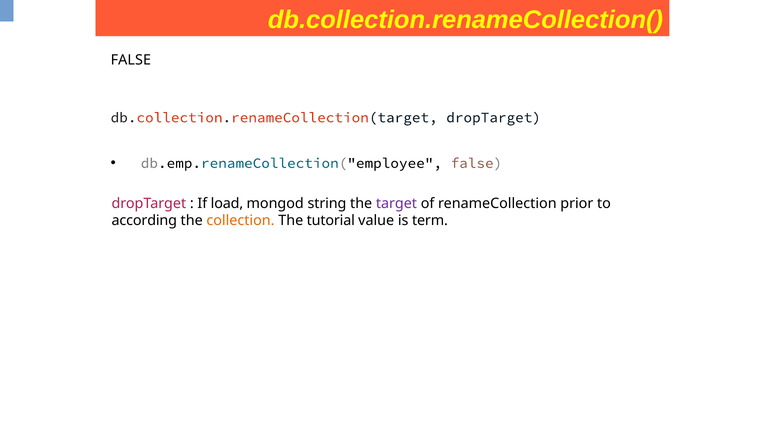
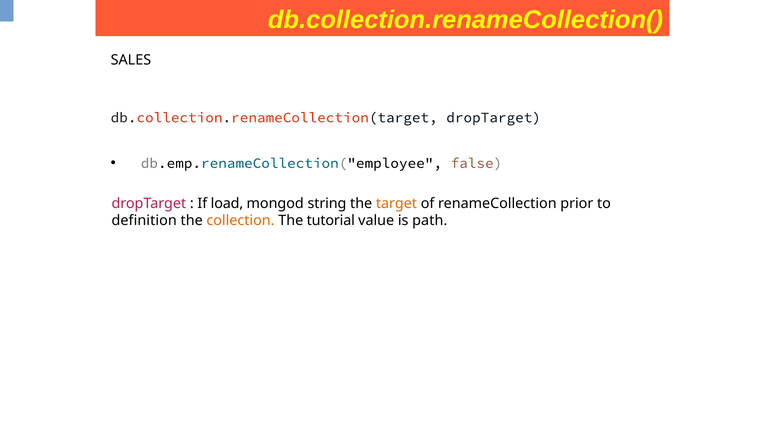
FALSE at (131, 60): FALSE -> SALES
target colour: purple -> orange
according: according -> definition
term: term -> path
